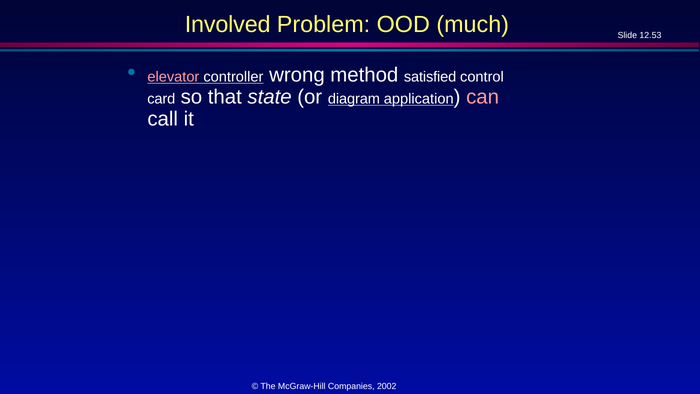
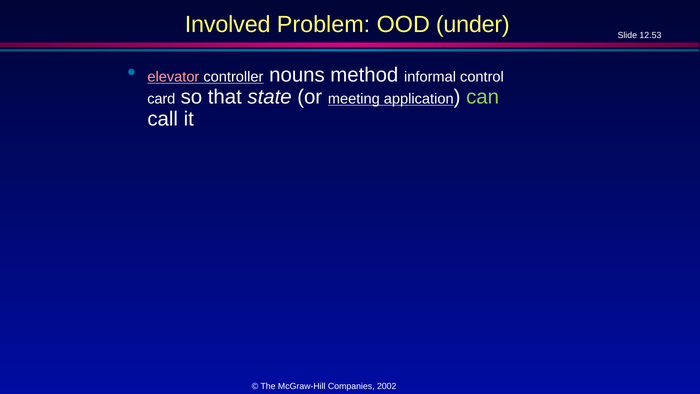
much: much -> under
wrong: wrong -> nouns
satisfied: satisfied -> informal
diagram: diagram -> meeting
can colour: pink -> light green
